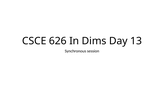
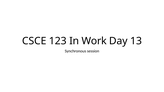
626: 626 -> 123
Dims: Dims -> Work
